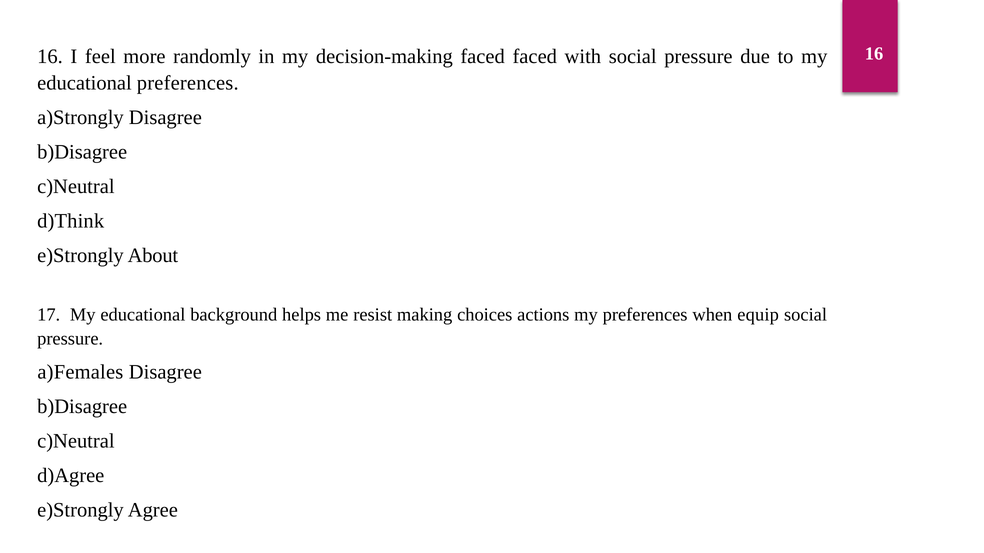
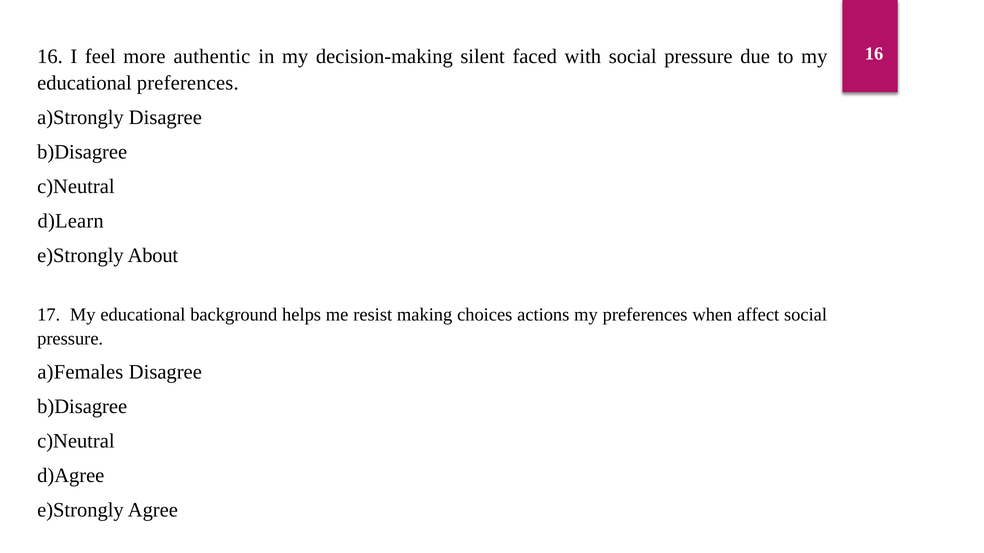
randomly: randomly -> authentic
decision-making faced: faced -> silent
d)Think: d)Think -> d)Learn
equip: equip -> affect
